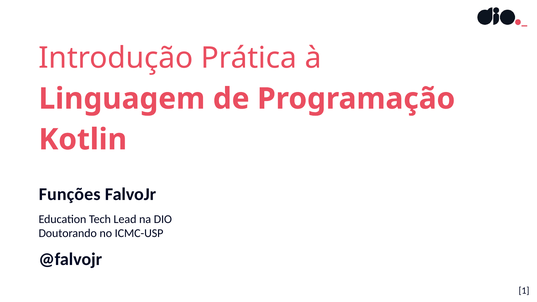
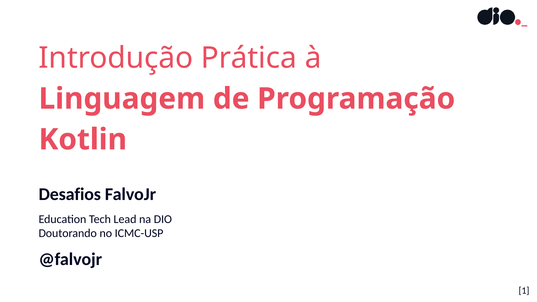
Funções: Funções -> Desafios
